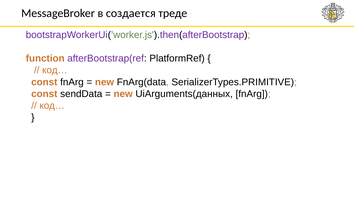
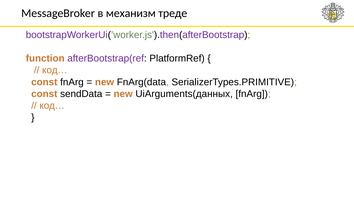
создается: создается -> механизм
